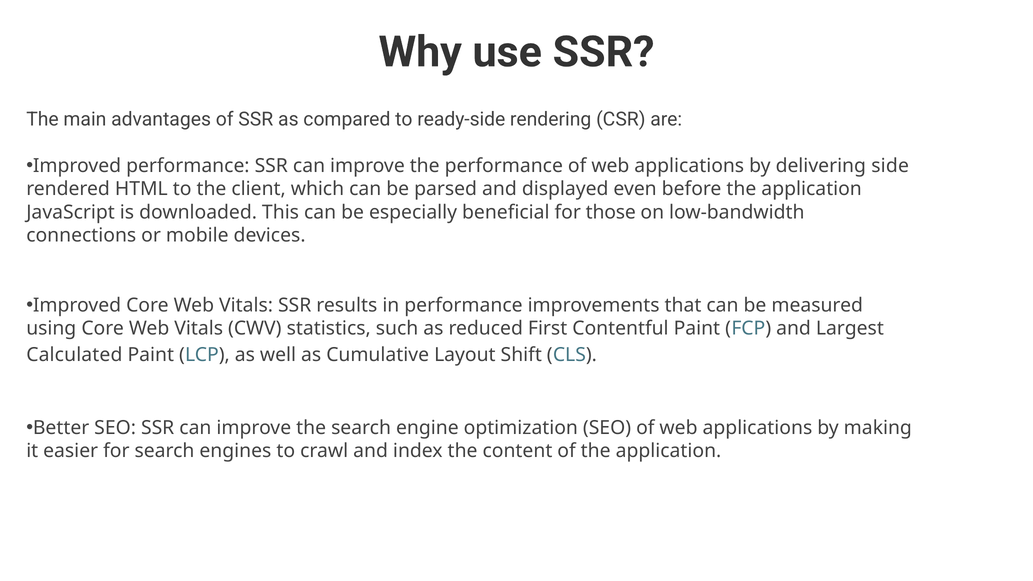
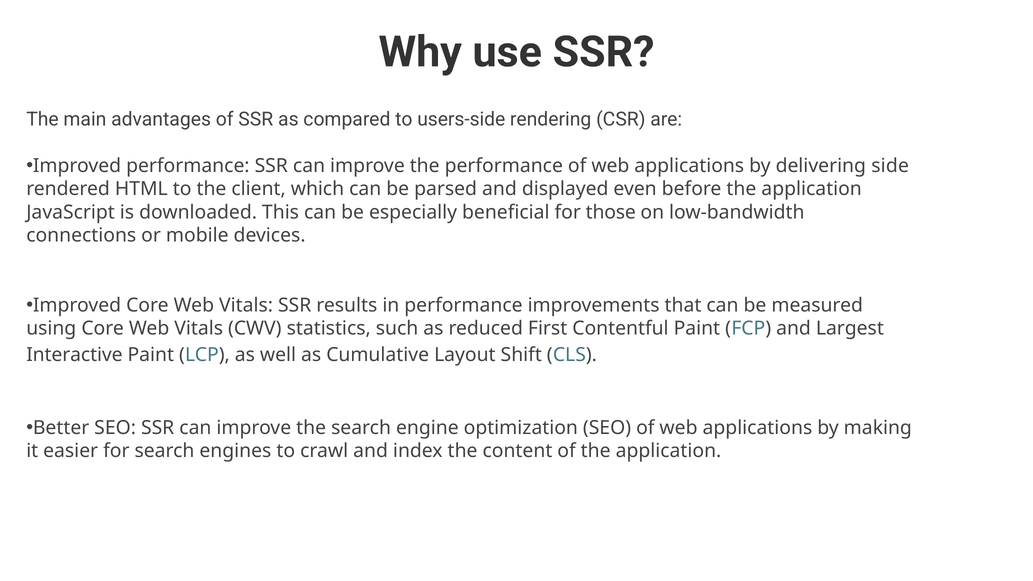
ready-side: ready-side -> users-side
Calculated: Calculated -> Interactive
